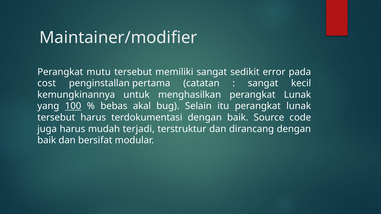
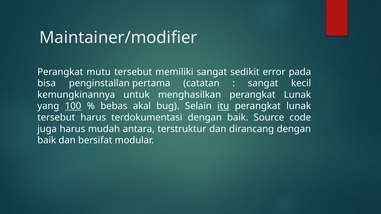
cost: cost -> bisa
itu underline: none -> present
terjadi: terjadi -> antara
